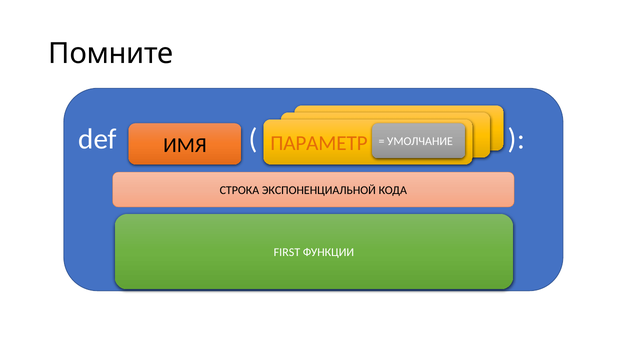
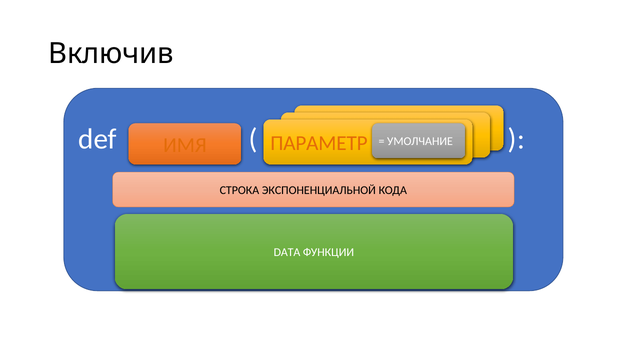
Помните: Помните -> Включив
ИМЯ colour: black -> orange
FIRST: FIRST -> DATA
